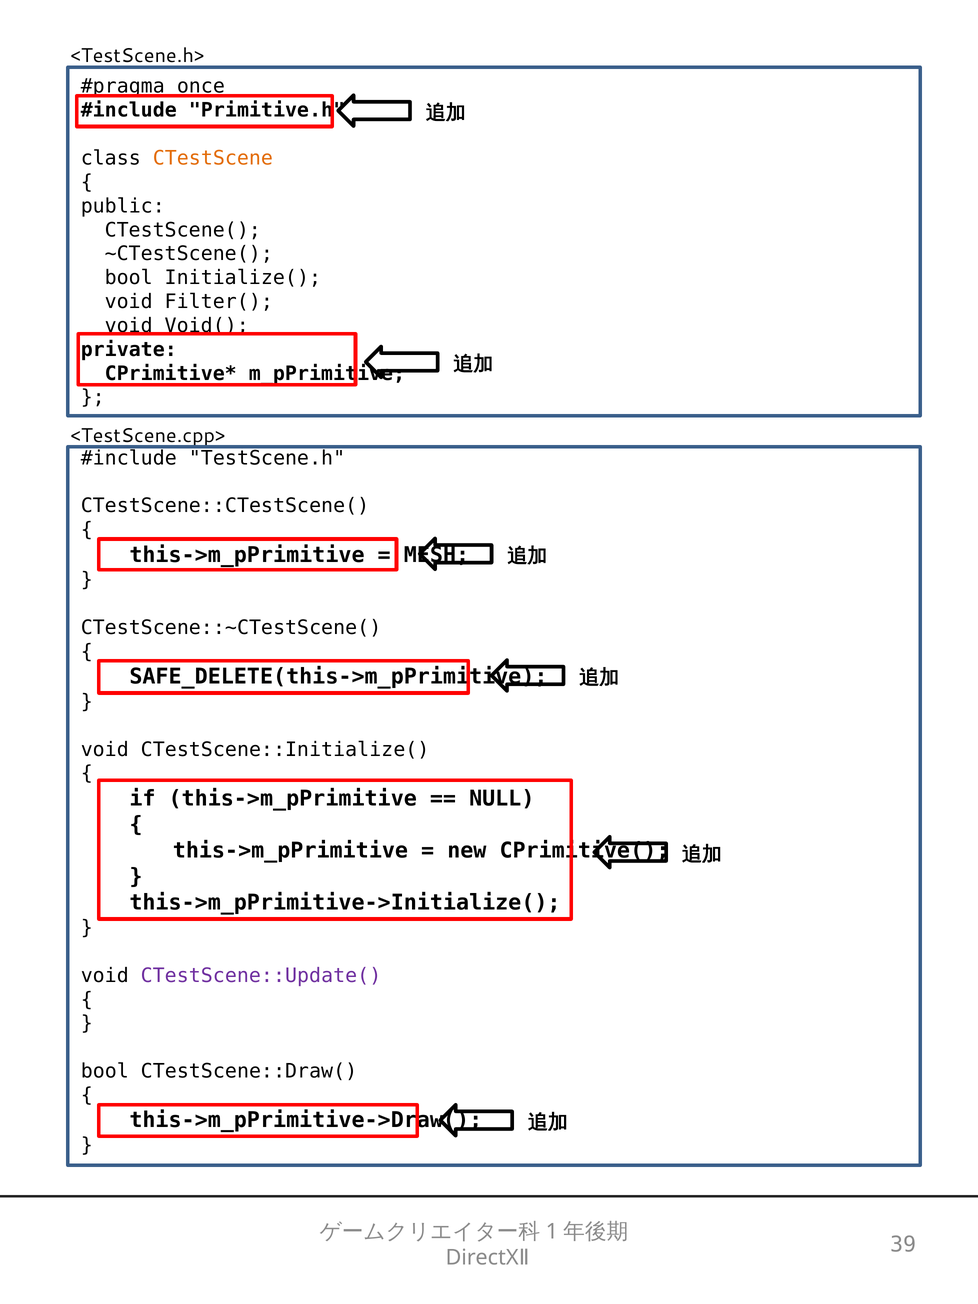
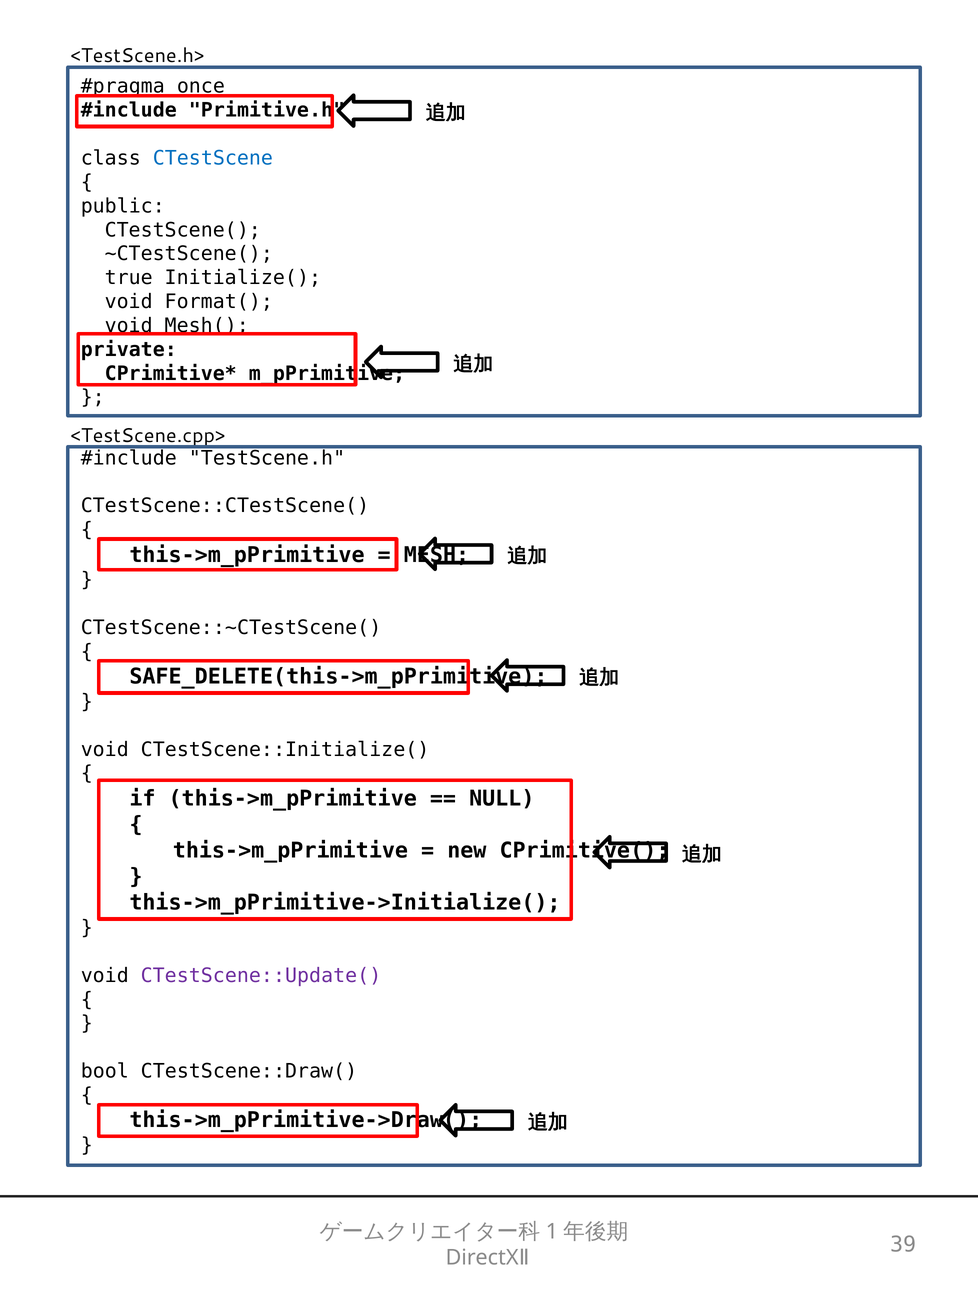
CTestScene colour: orange -> blue
bool at (129, 278): bool -> true
Filter(: Filter( -> Format(
Void(: Void( -> Mesh(
